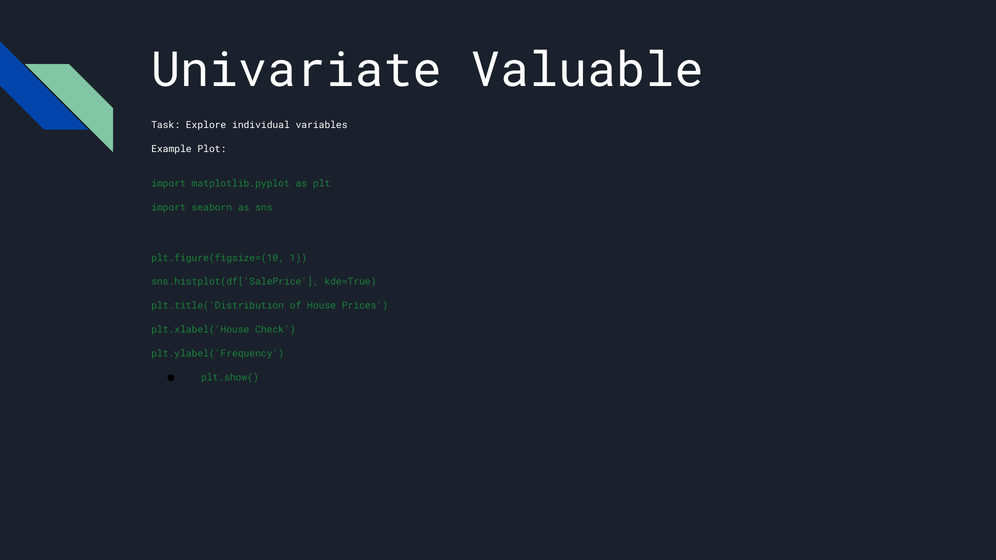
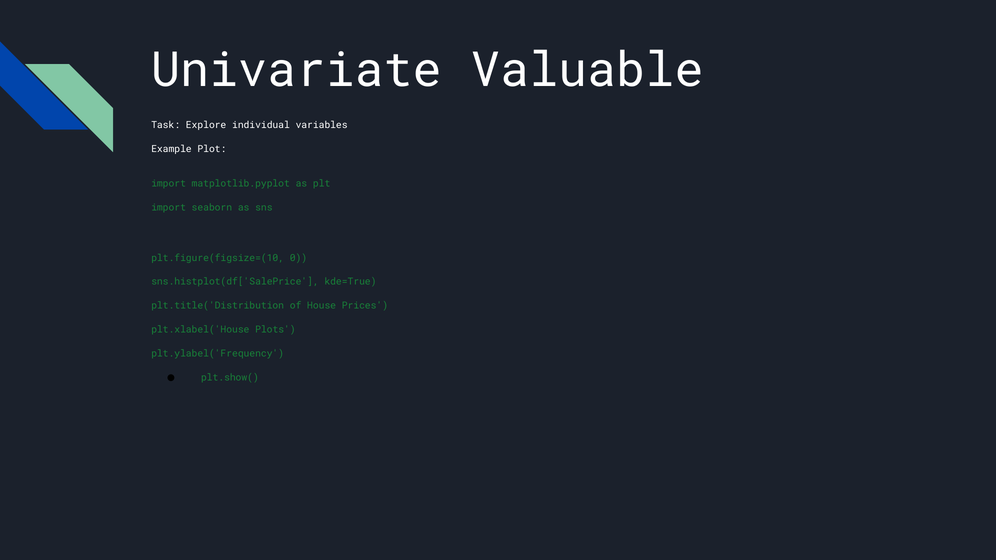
1: 1 -> 0
Check: Check -> Plots
